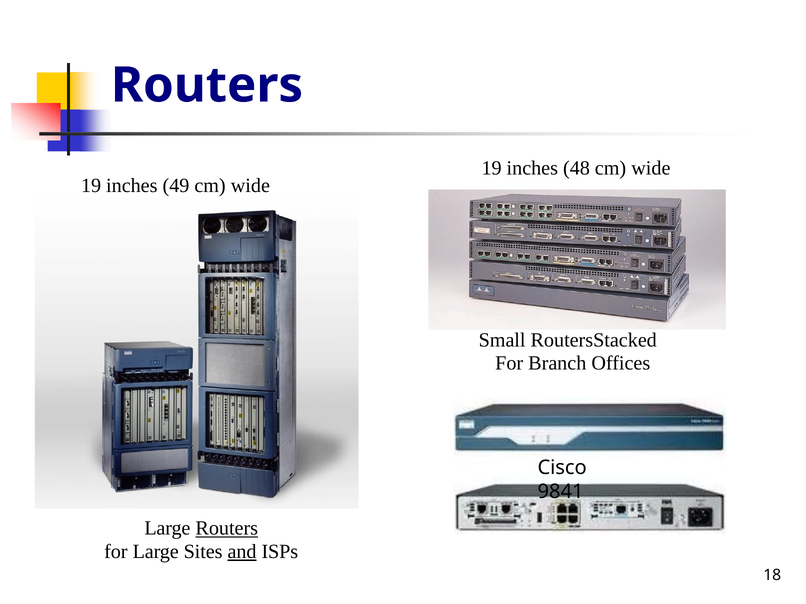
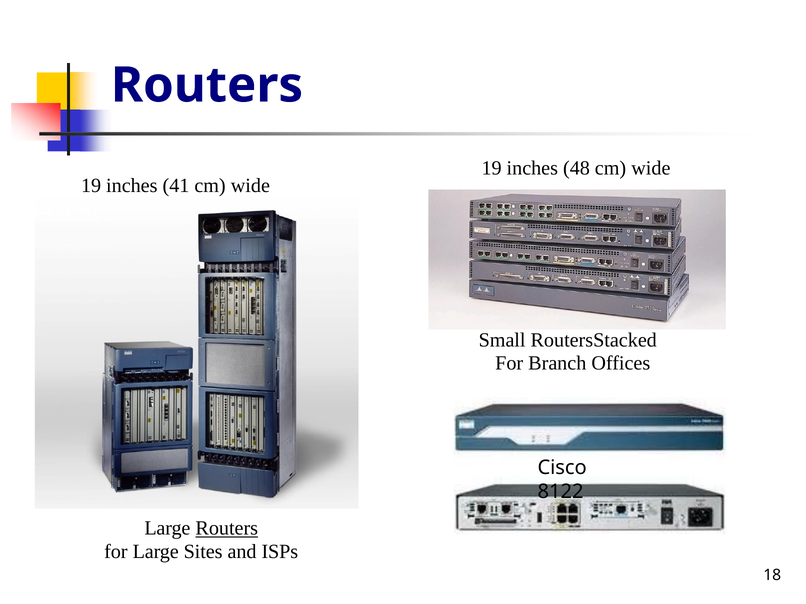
49: 49 -> 41
9841: 9841 -> 8122
and underline: present -> none
